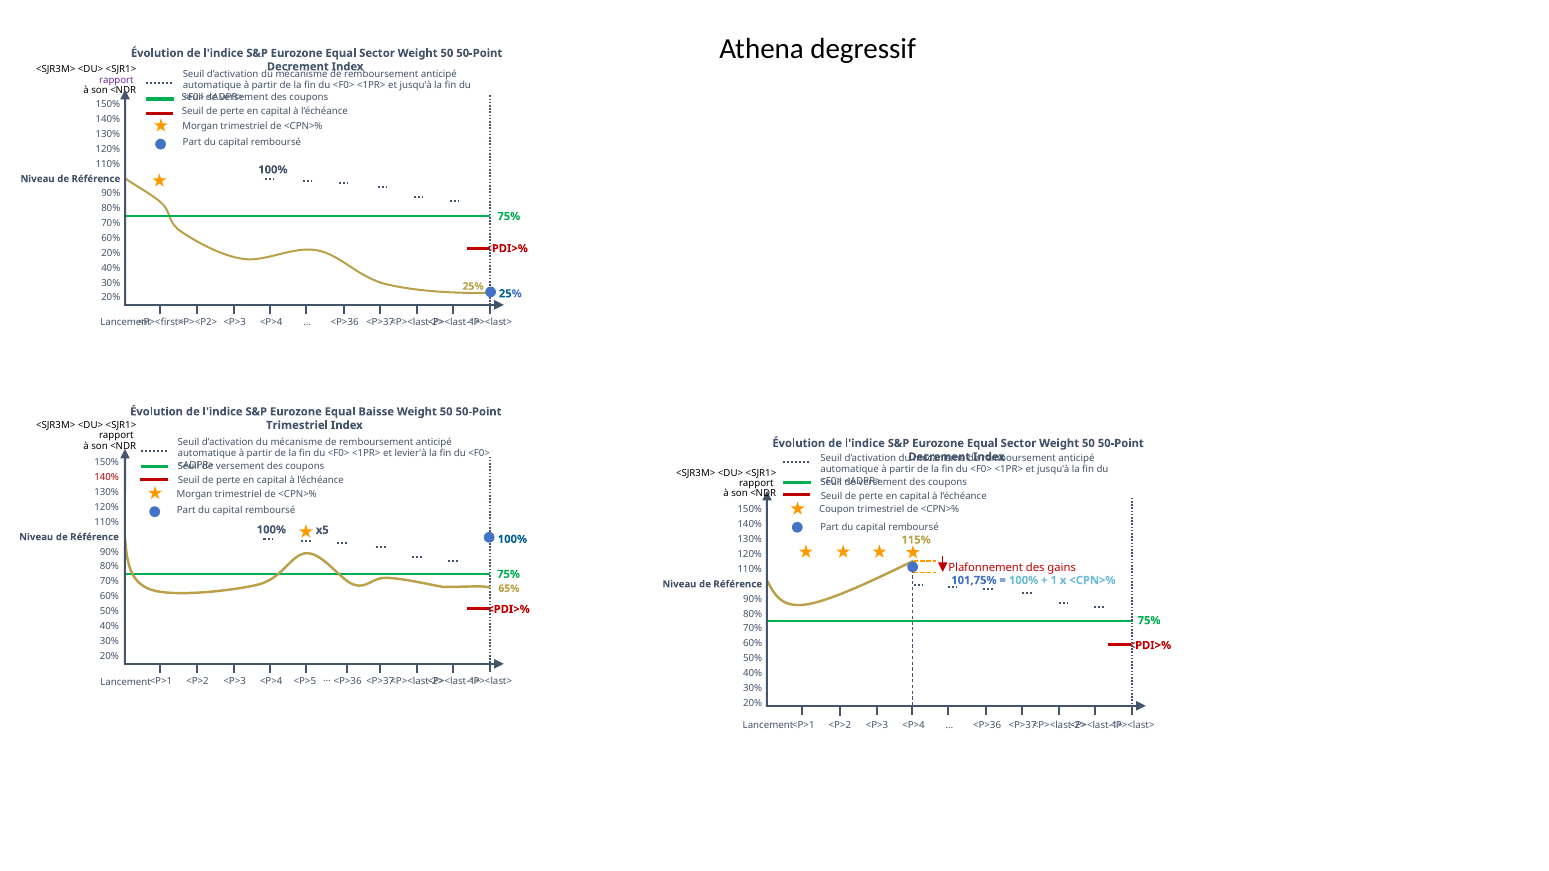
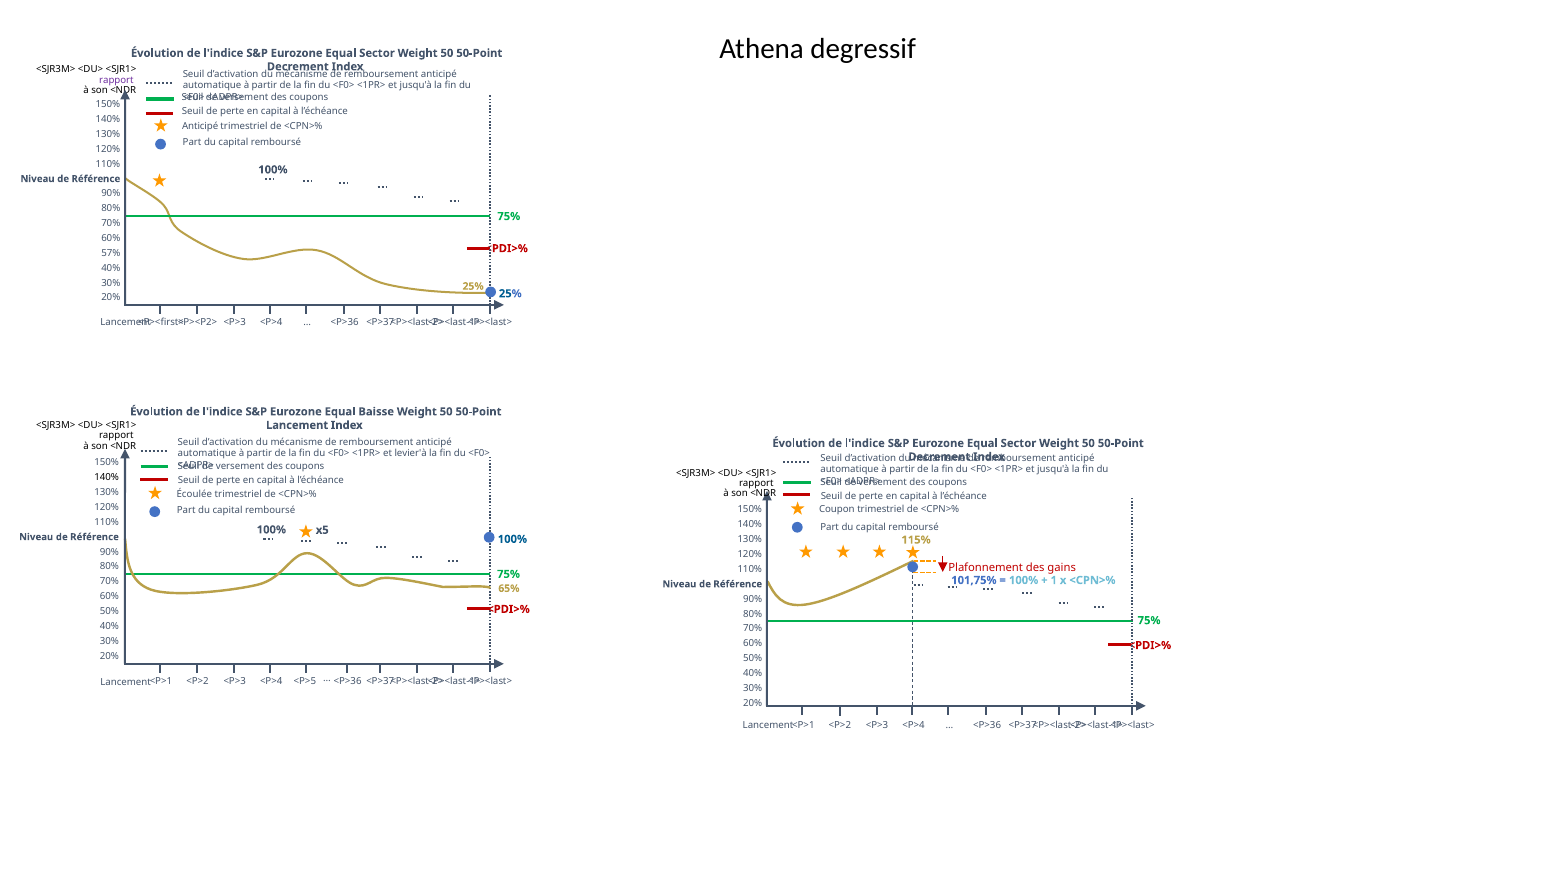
Morgan at (200, 127): Morgan -> Anticipé
20% at (111, 253): 20% -> 57%
Trimestriel at (297, 425): Trimestriel -> Lancement
140% at (107, 478) colour: red -> black
Morgan at (194, 494): Morgan -> Écoulée
